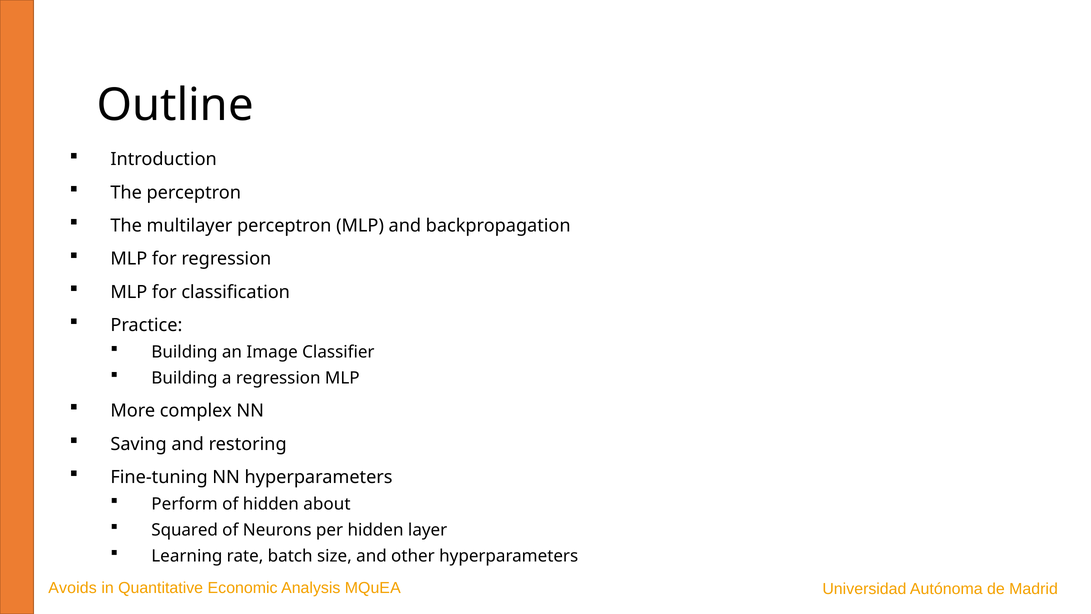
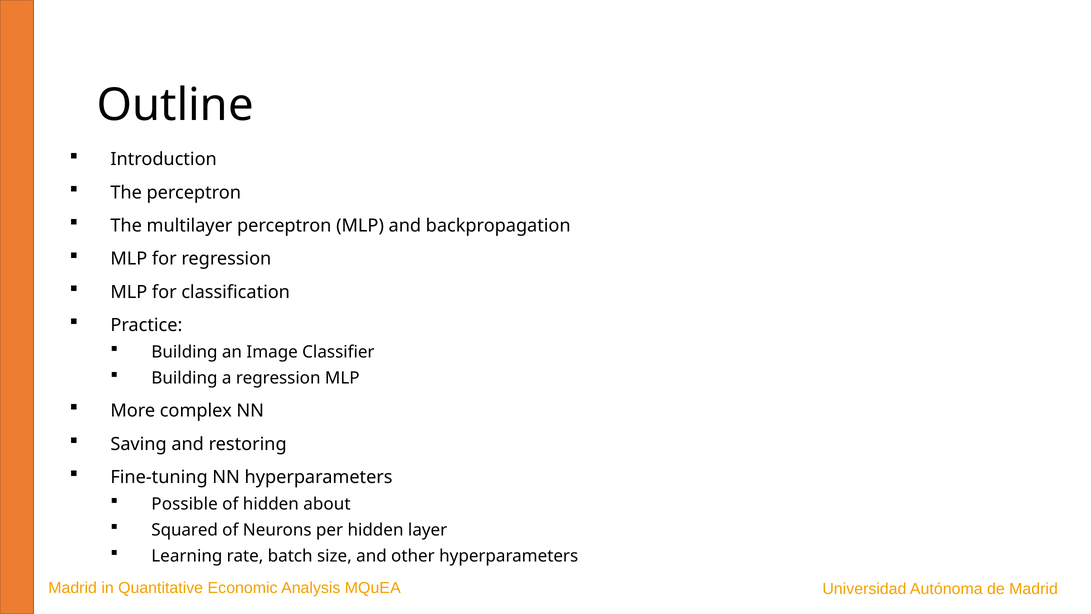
Perform: Perform -> Possible
Avoids at (73, 588): Avoids -> Madrid
